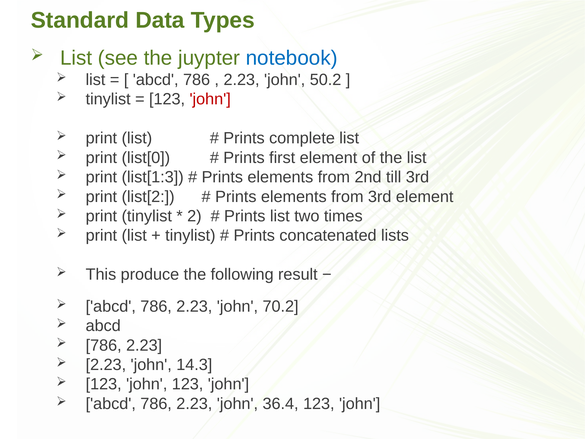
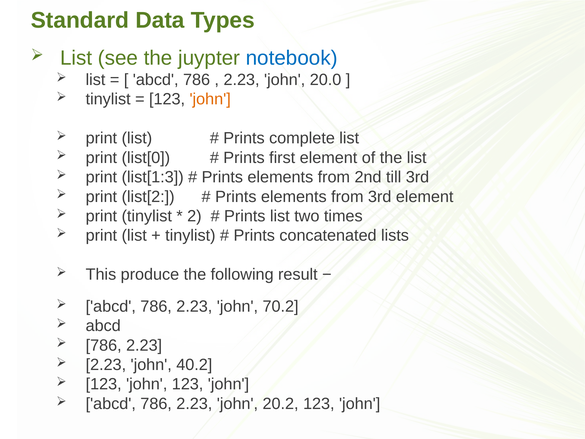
50.2: 50.2 -> 20.0
john at (210, 99) colour: red -> orange
14.3: 14.3 -> 40.2
36.4: 36.4 -> 20.2
